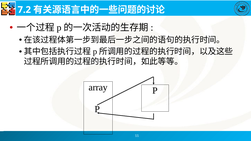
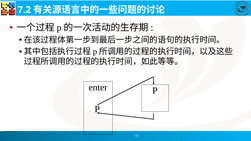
array: array -> enter
